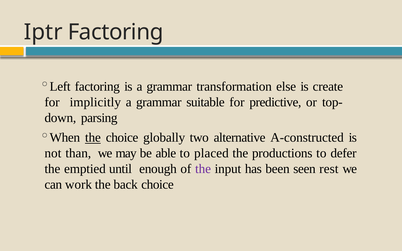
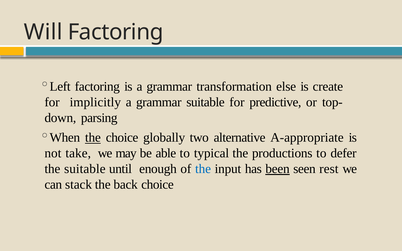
Iptr: Iptr -> Will
A-constructed: A-constructed -> A-appropriate
than: than -> take
placed: placed -> typical
the emptied: emptied -> suitable
the at (203, 169) colour: purple -> blue
been underline: none -> present
work: work -> stack
